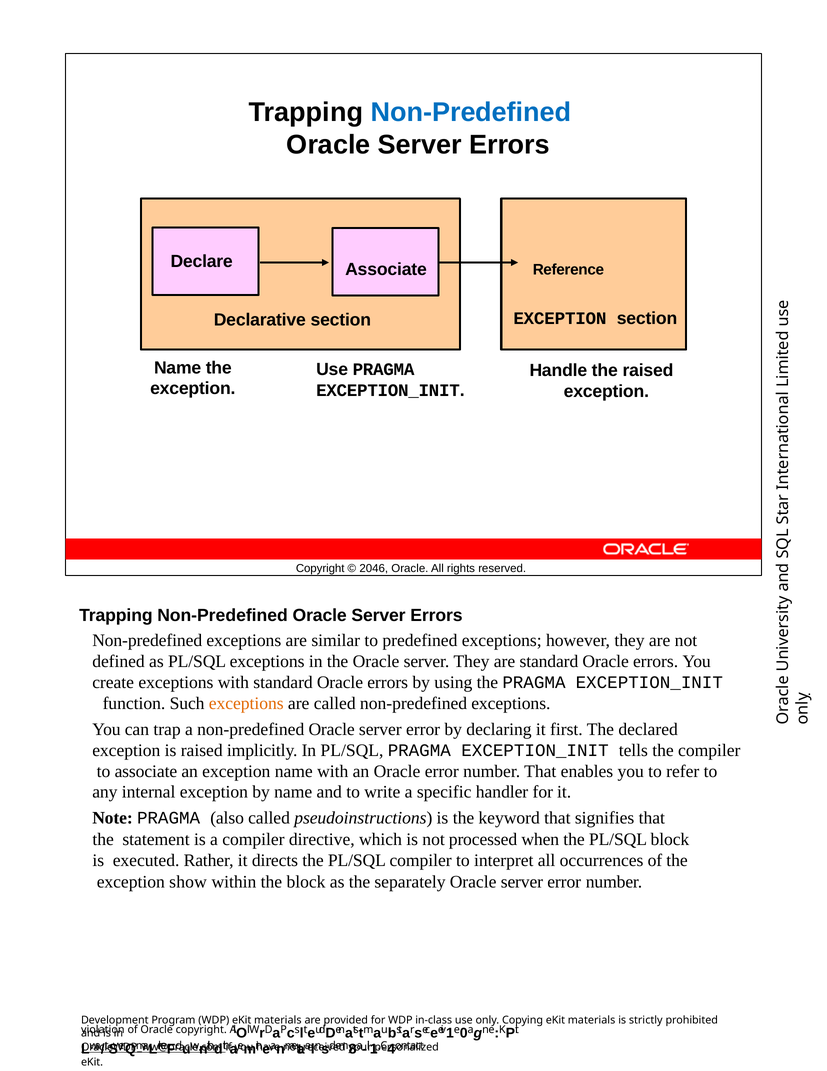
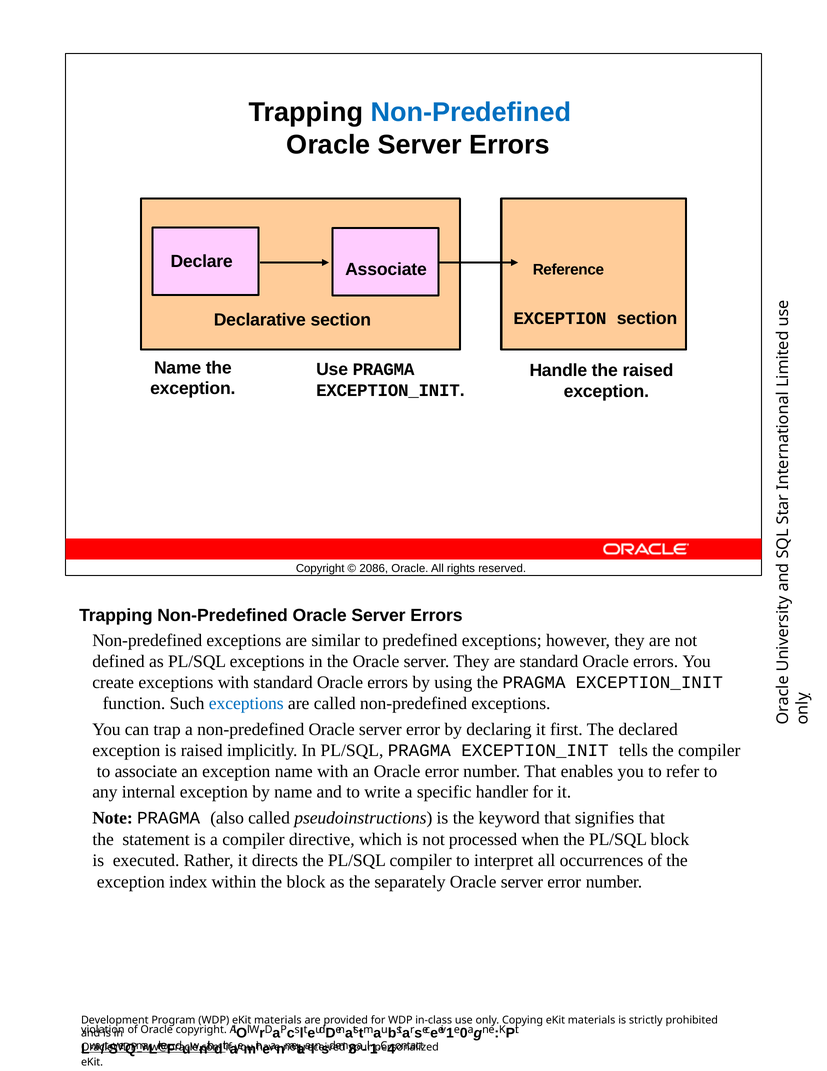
2046: 2046 -> 2086
exceptions at (246, 703) colour: orange -> blue
show: show -> index
